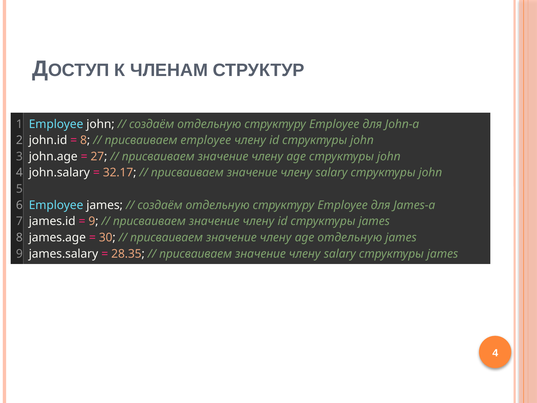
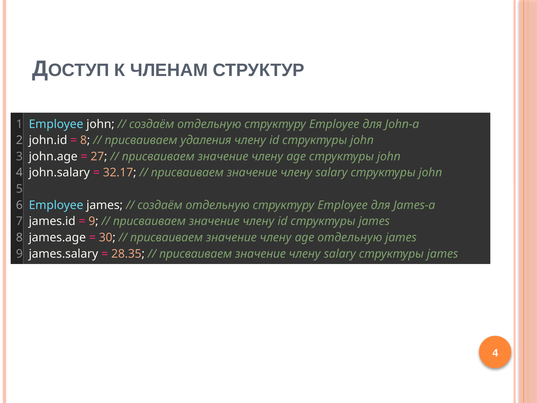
присваиваем employee: employee -> удаления
